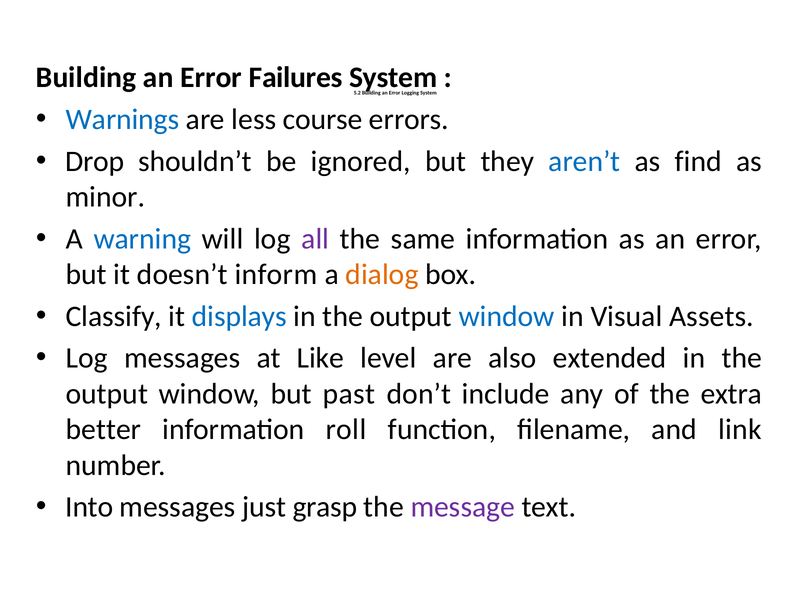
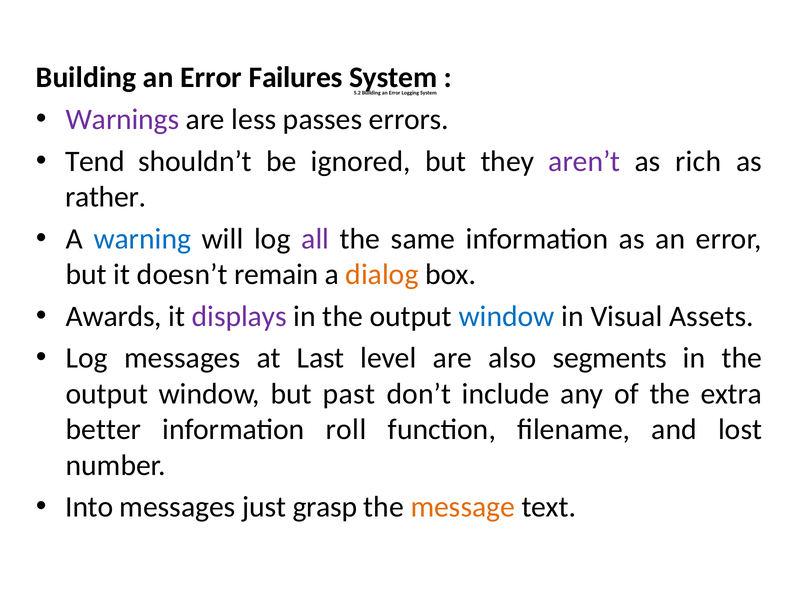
Warnings colour: blue -> purple
course: course -> passes
Drop: Drop -> Tend
aren’t colour: blue -> purple
find: find -> rich
minor: minor -> rather
inform: inform -> remain
Classify: Classify -> Awards
displays colour: blue -> purple
Like: Like -> Last
extended: extended -> segments
link: link -> lost
message colour: purple -> orange
